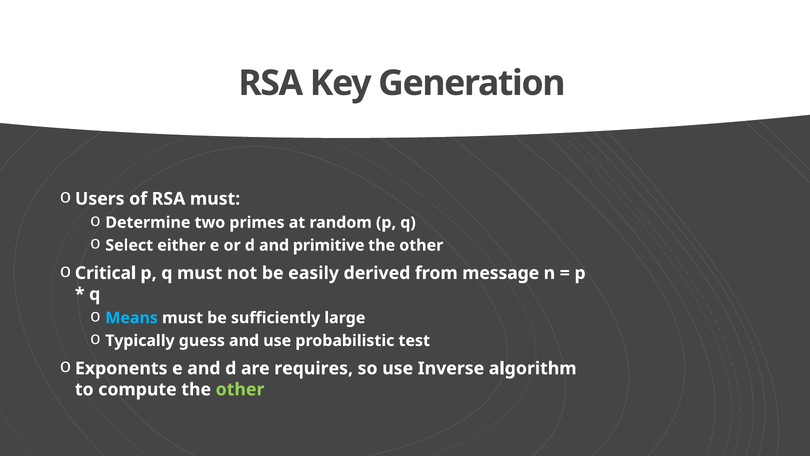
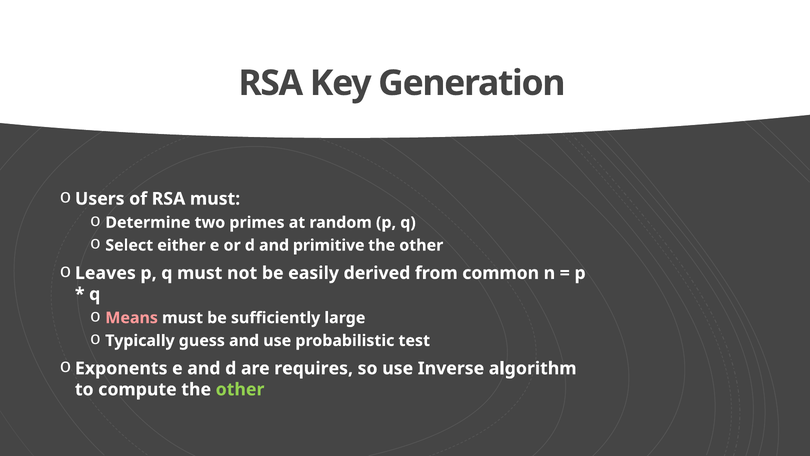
Critical: Critical -> Leaves
message: message -> common
Means colour: light blue -> pink
